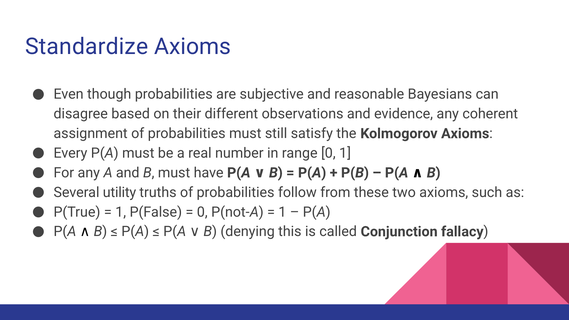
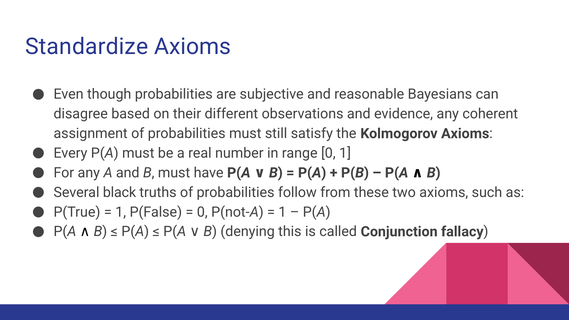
utility: utility -> black
